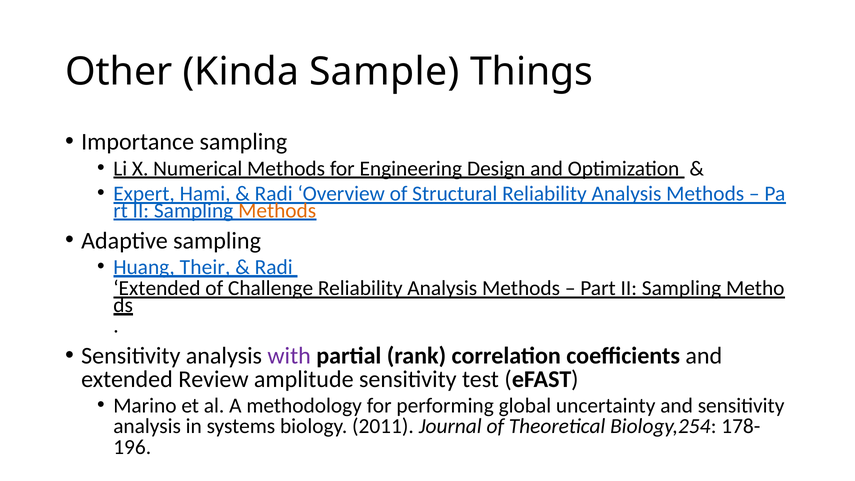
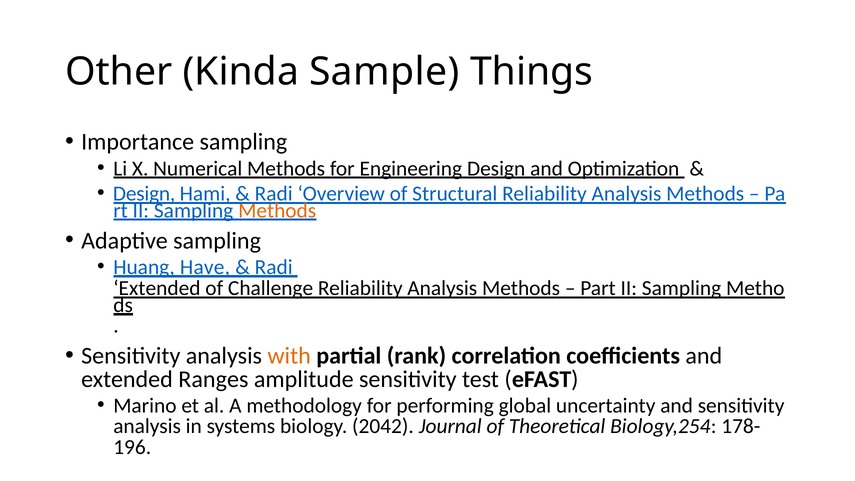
Expert at (144, 194): Expert -> Design
Their: Their -> Have
with colour: purple -> orange
Review: Review -> Ranges
2011: 2011 -> 2042
